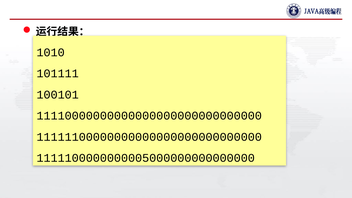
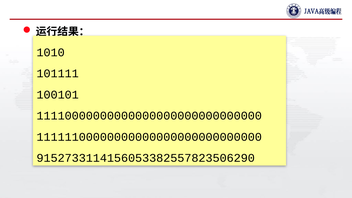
1111100000000005000000000000000: 1111100000000005000000000000000 -> 9152733114156053382557823506290
